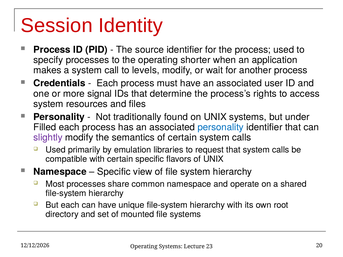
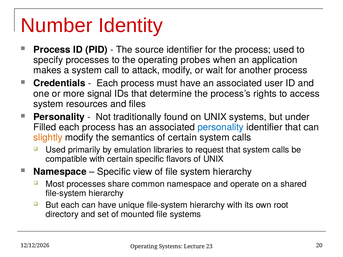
Session: Session -> Number
shorter: shorter -> probes
levels: levels -> attack
slightly colour: purple -> orange
